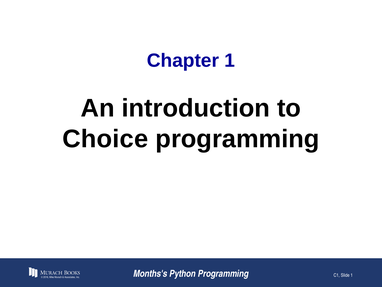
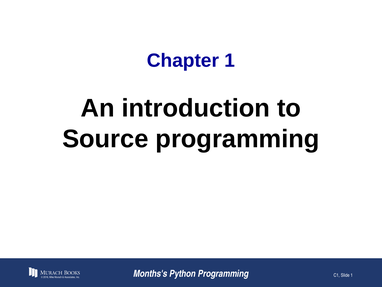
Choice: Choice -> Source
